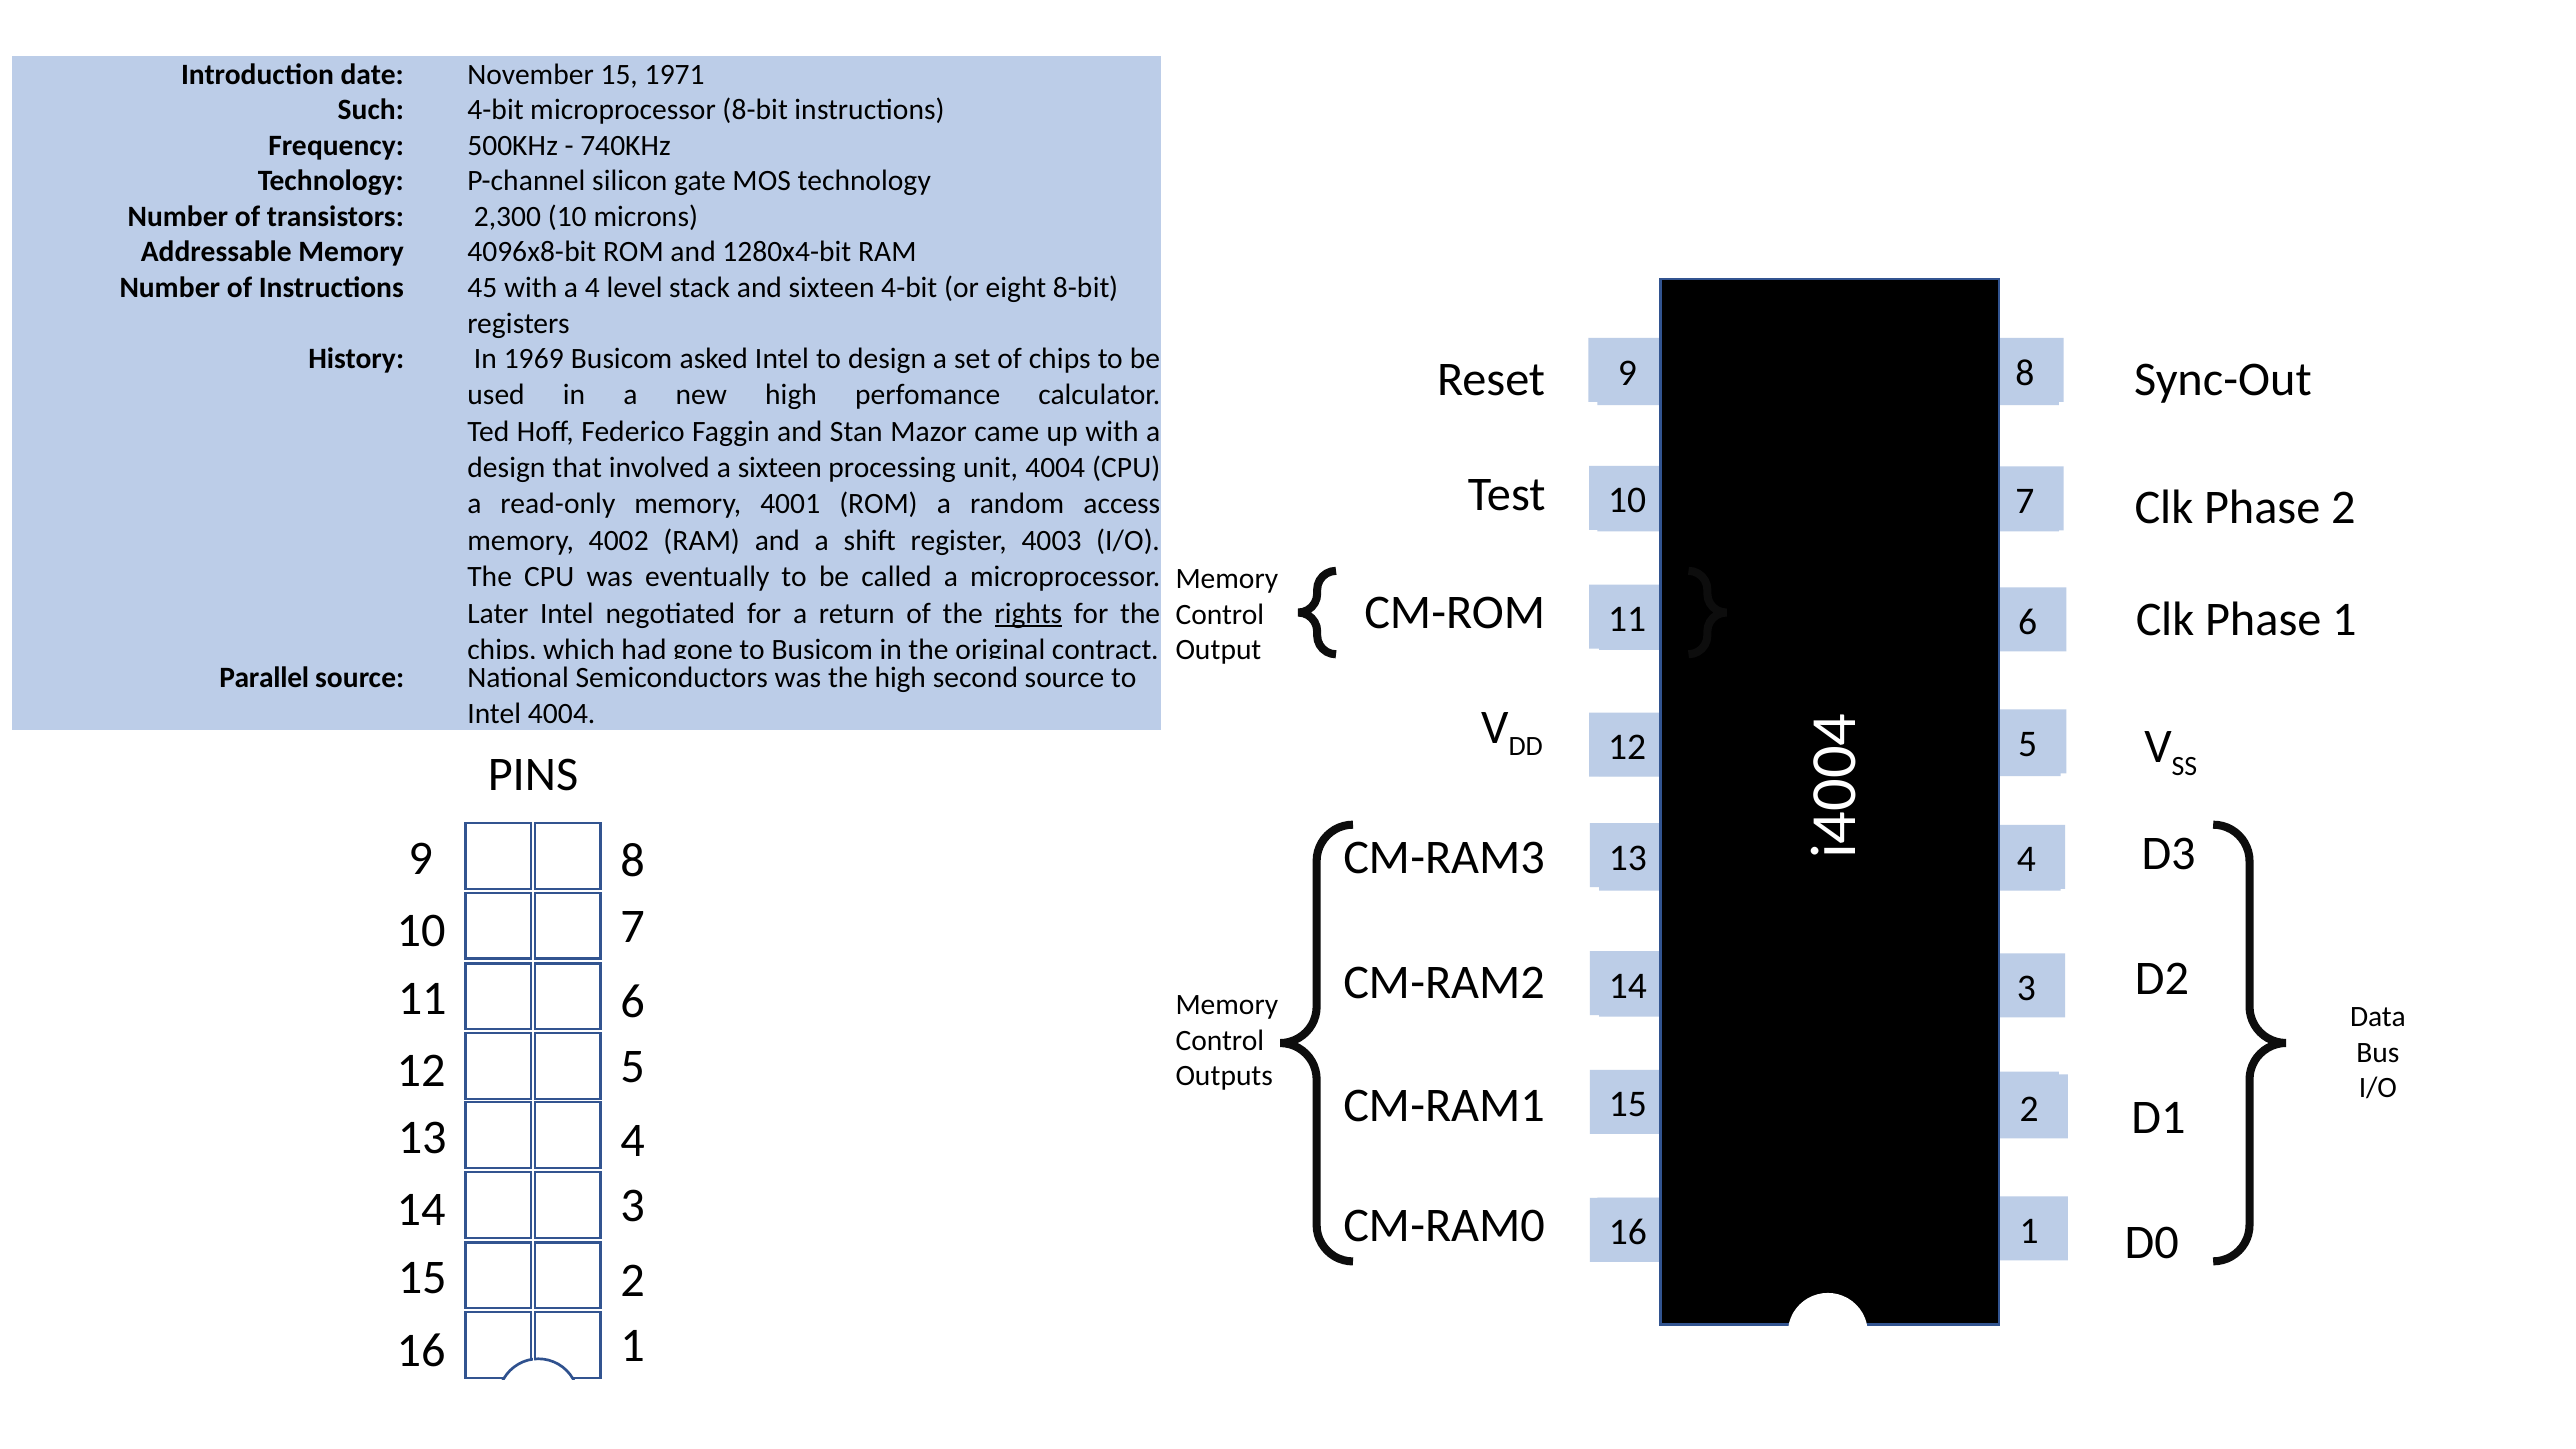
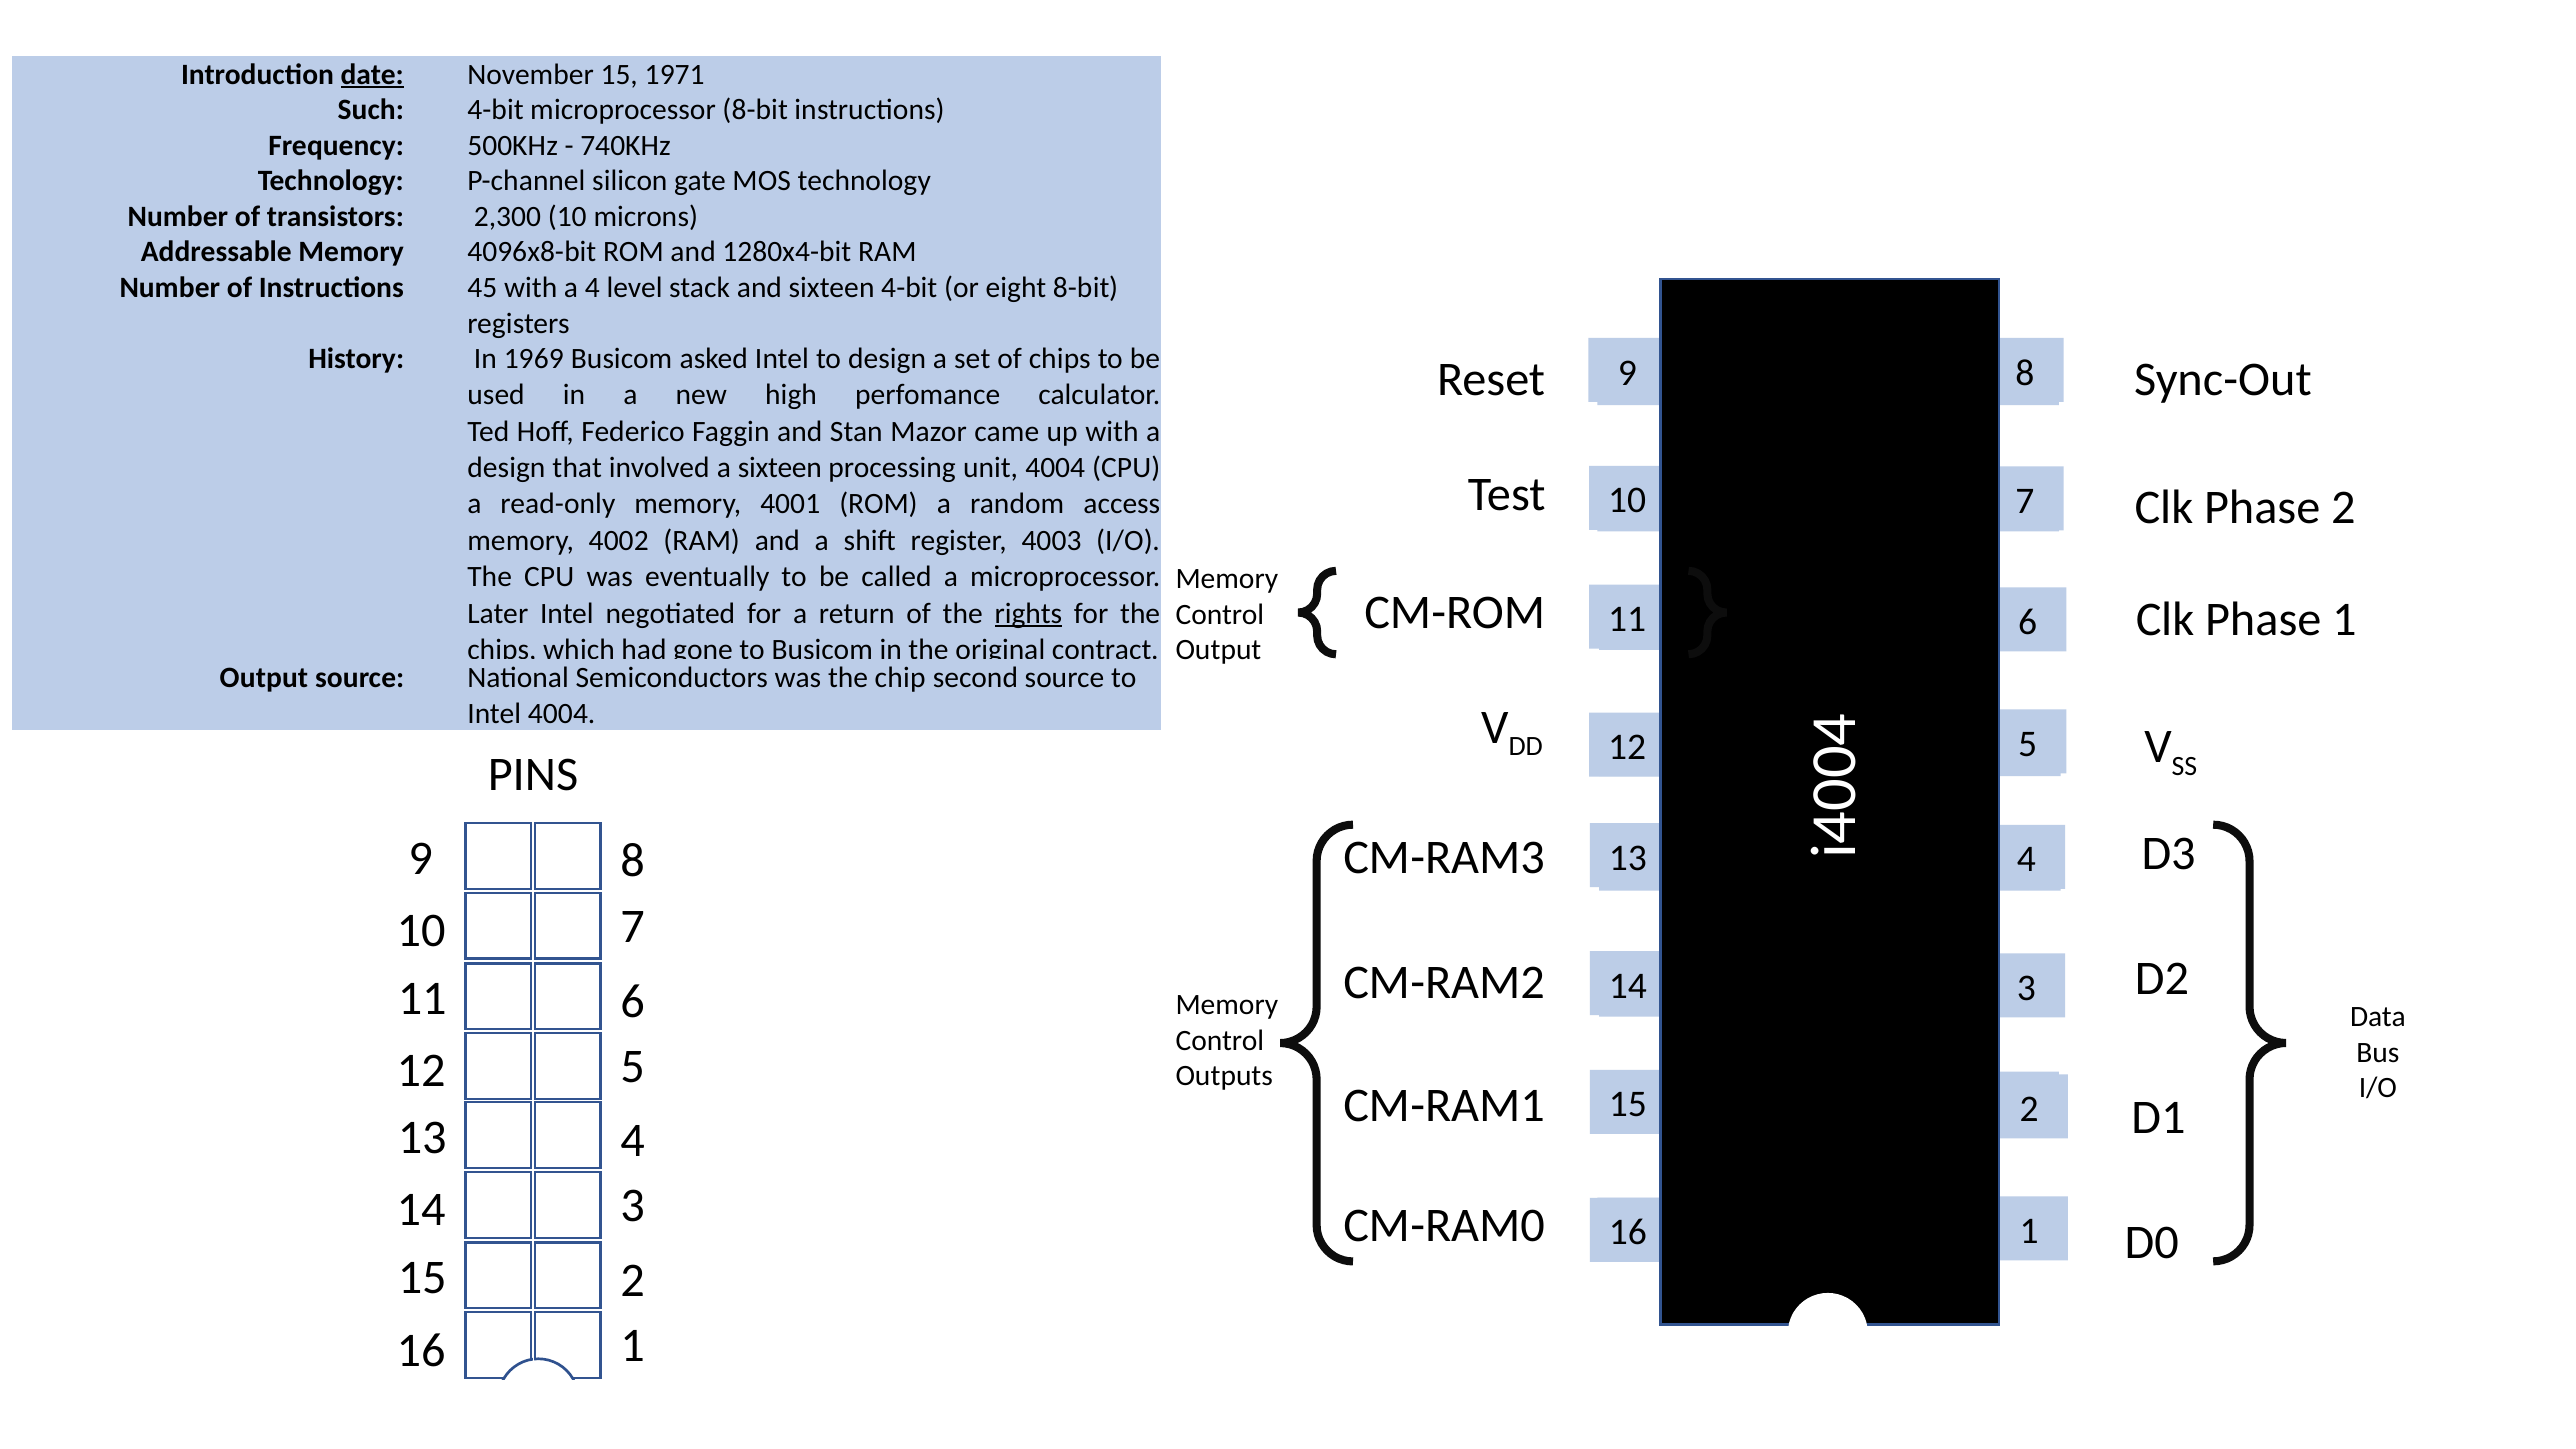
date underline: none -> present
Parallel at (264, 678): Parallel -> Output
the high: high -> chip
